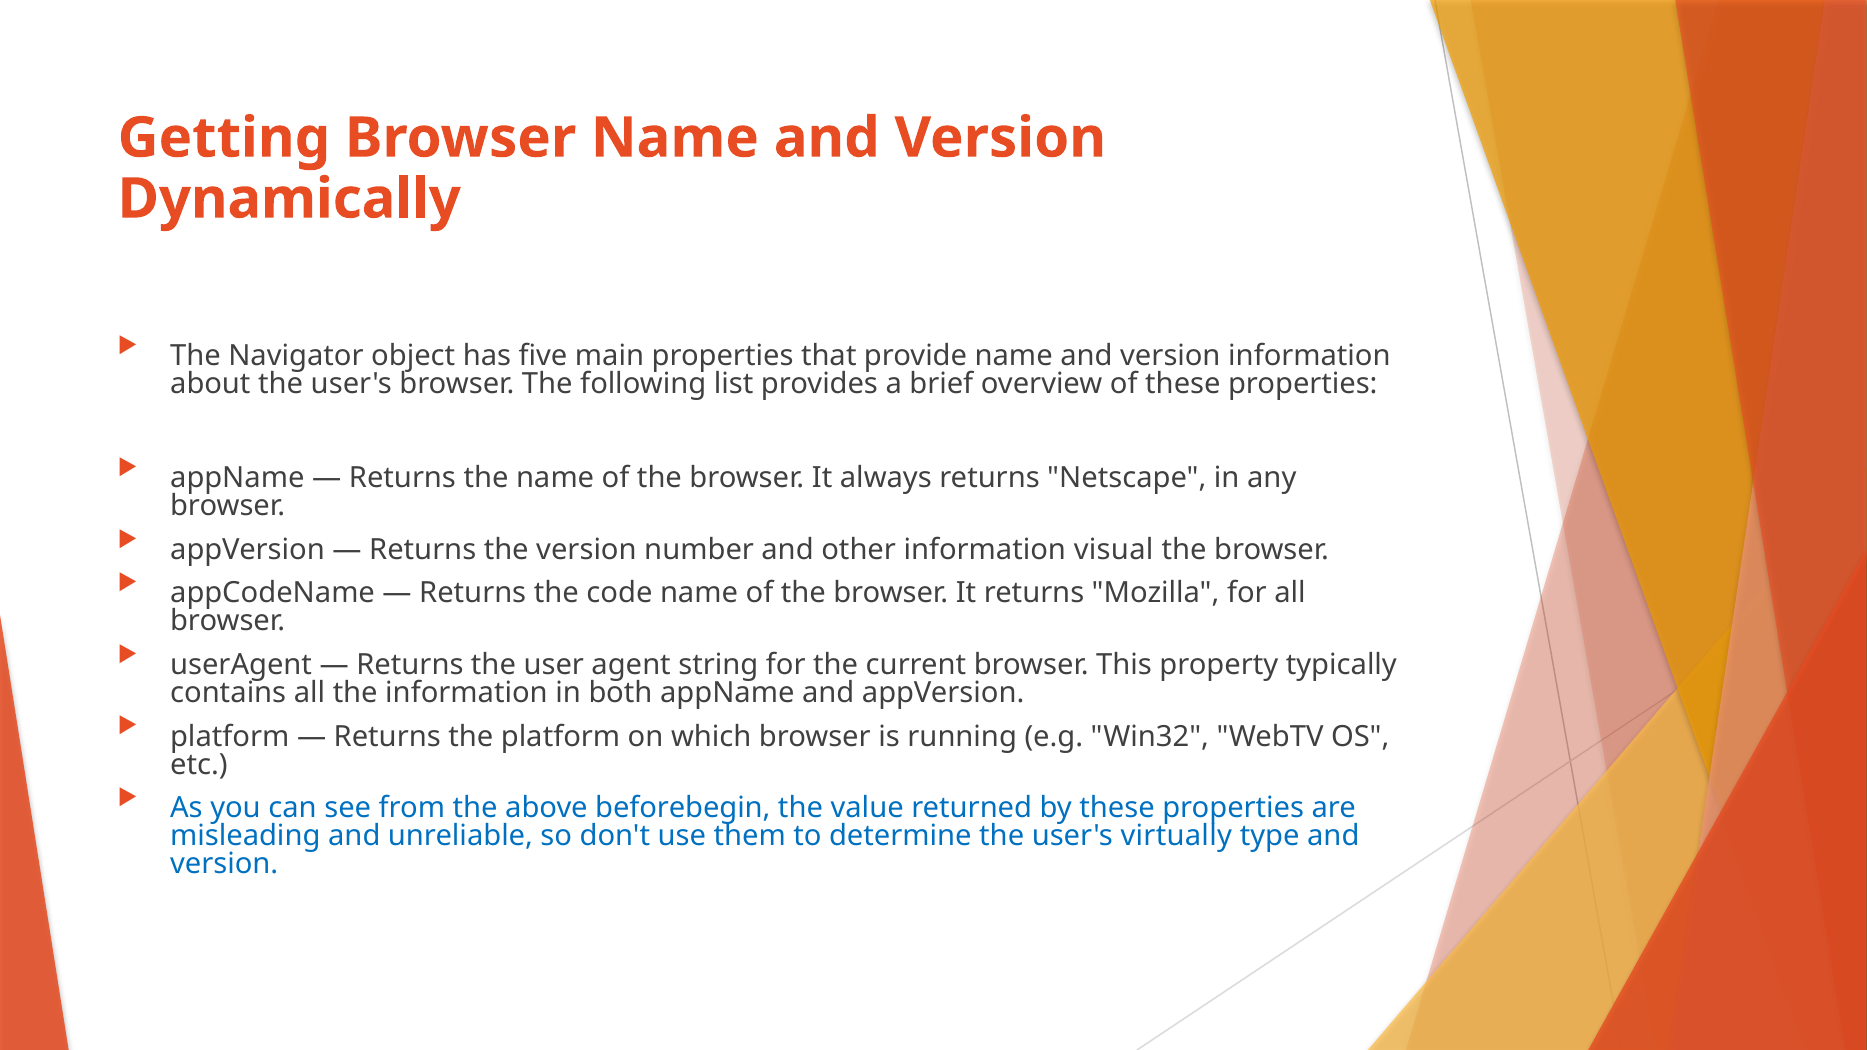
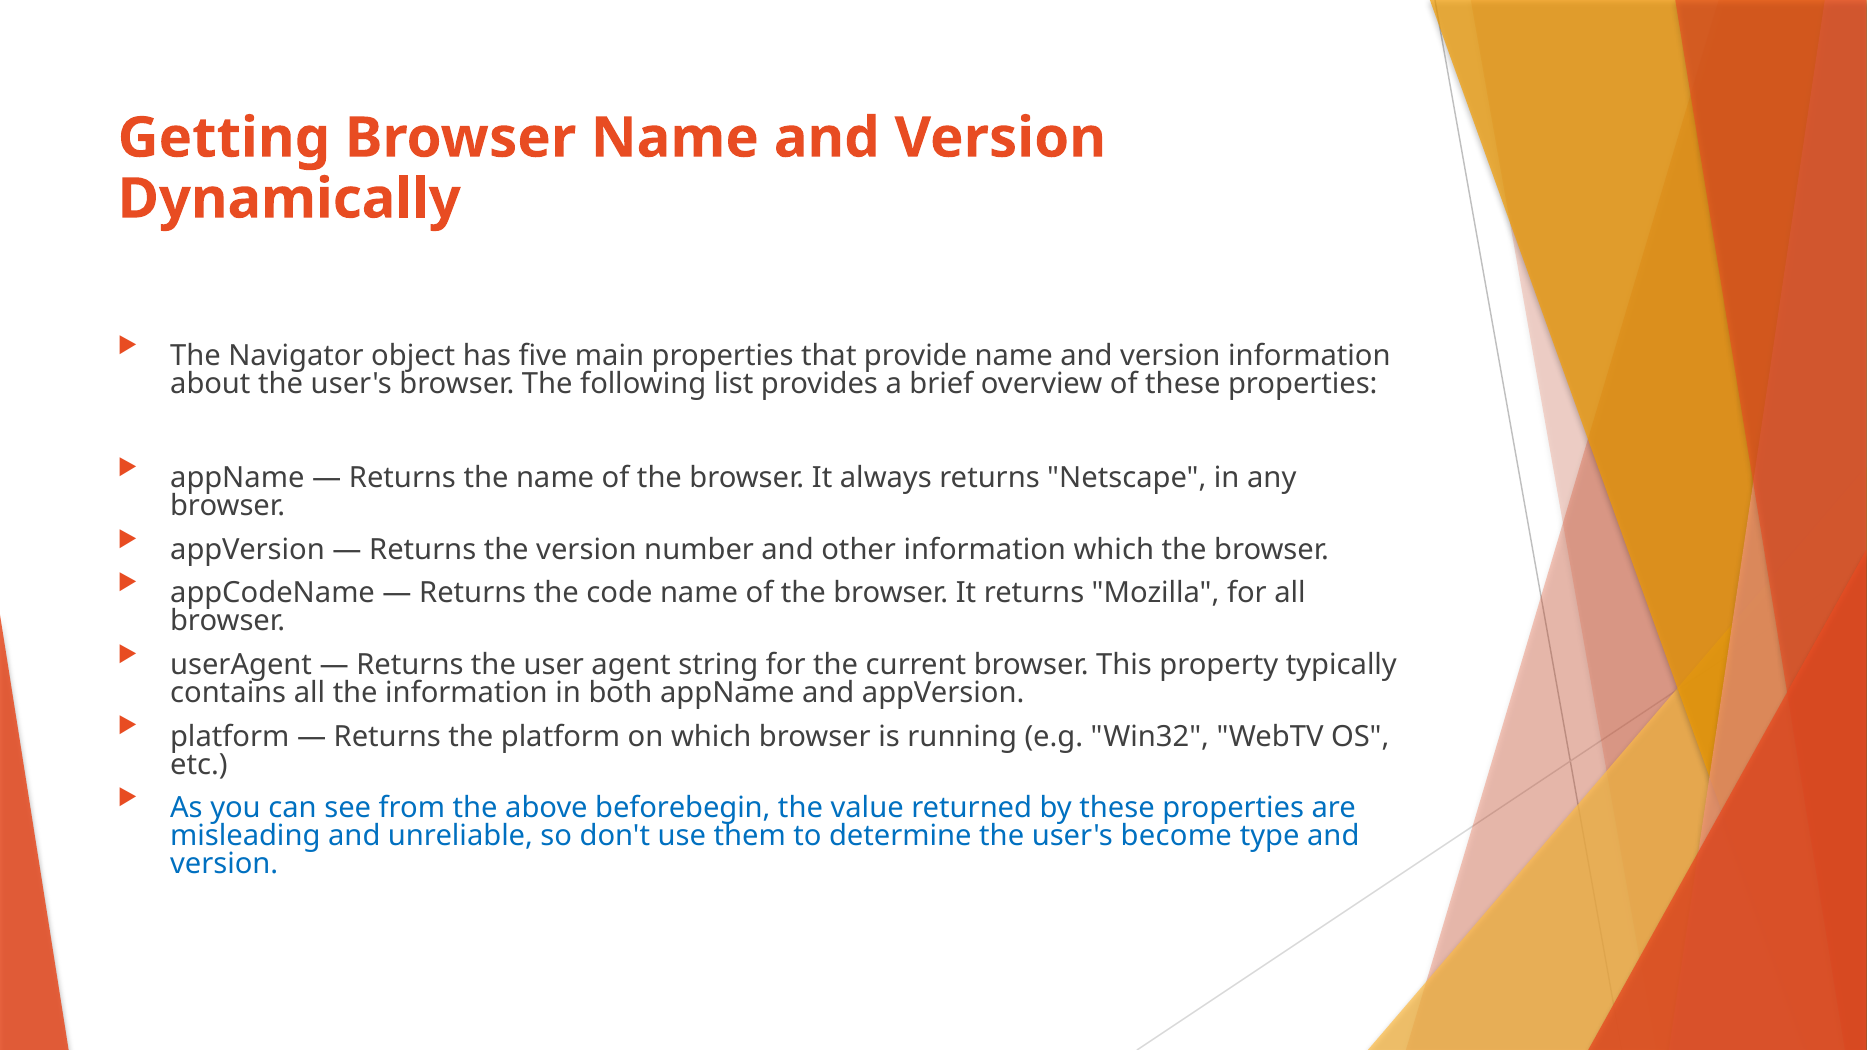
information visual: visual -> which
virtually: virtually -> become
